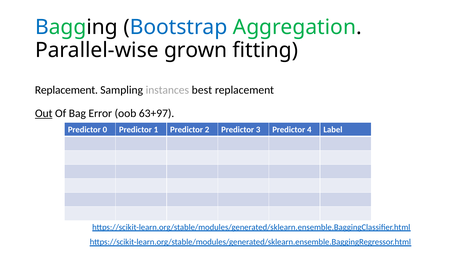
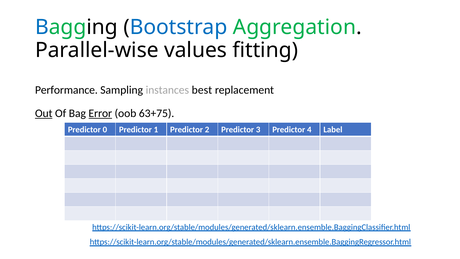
grown: grown -> values
Replacement at (66, 90): Replacement -> Performance
Error underline: none -> present
63+97: 63+97 -> 63+75
